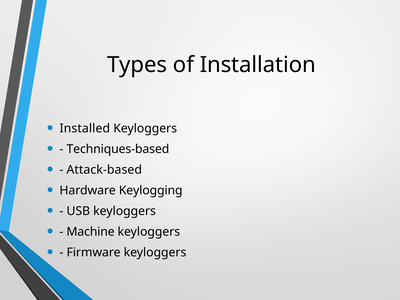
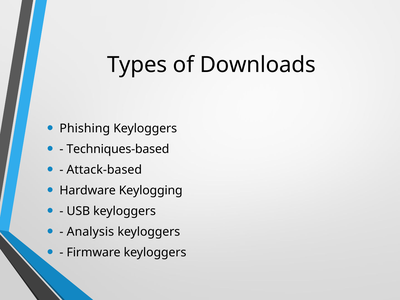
Installation: Installation -> Downloads
Installed: Installed -> Phishing
Machine: Machine -> Analysis
